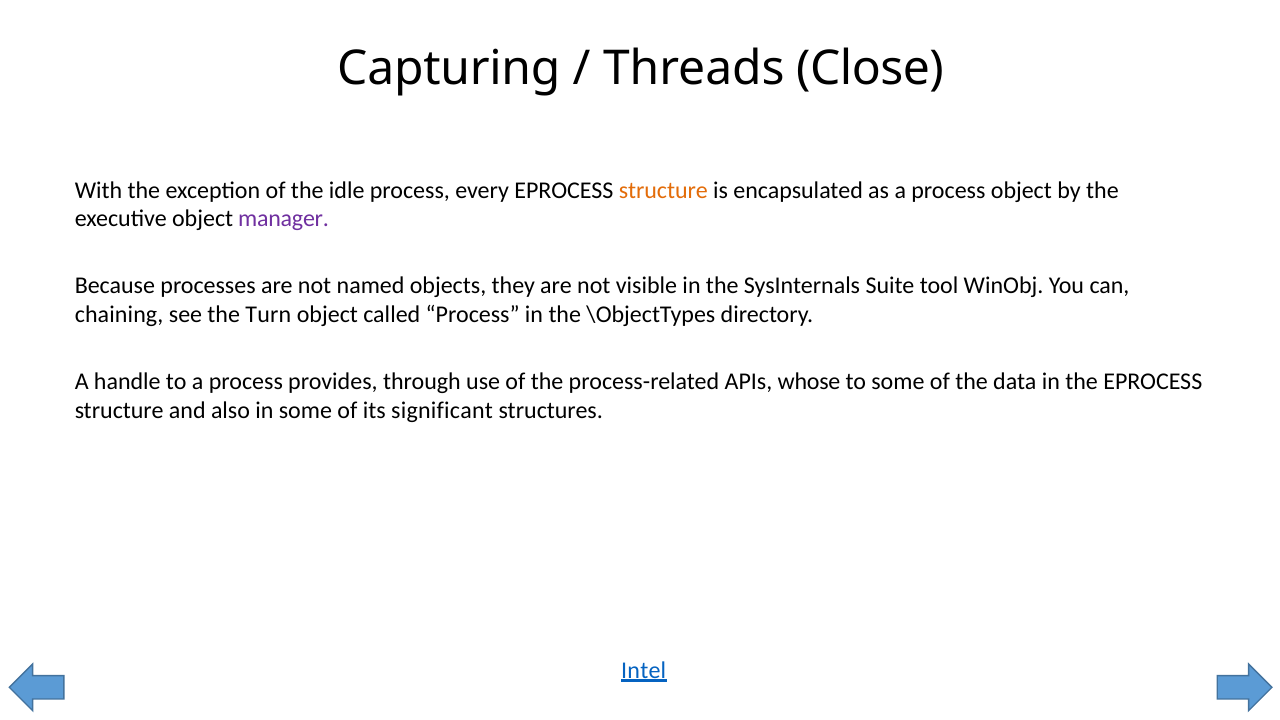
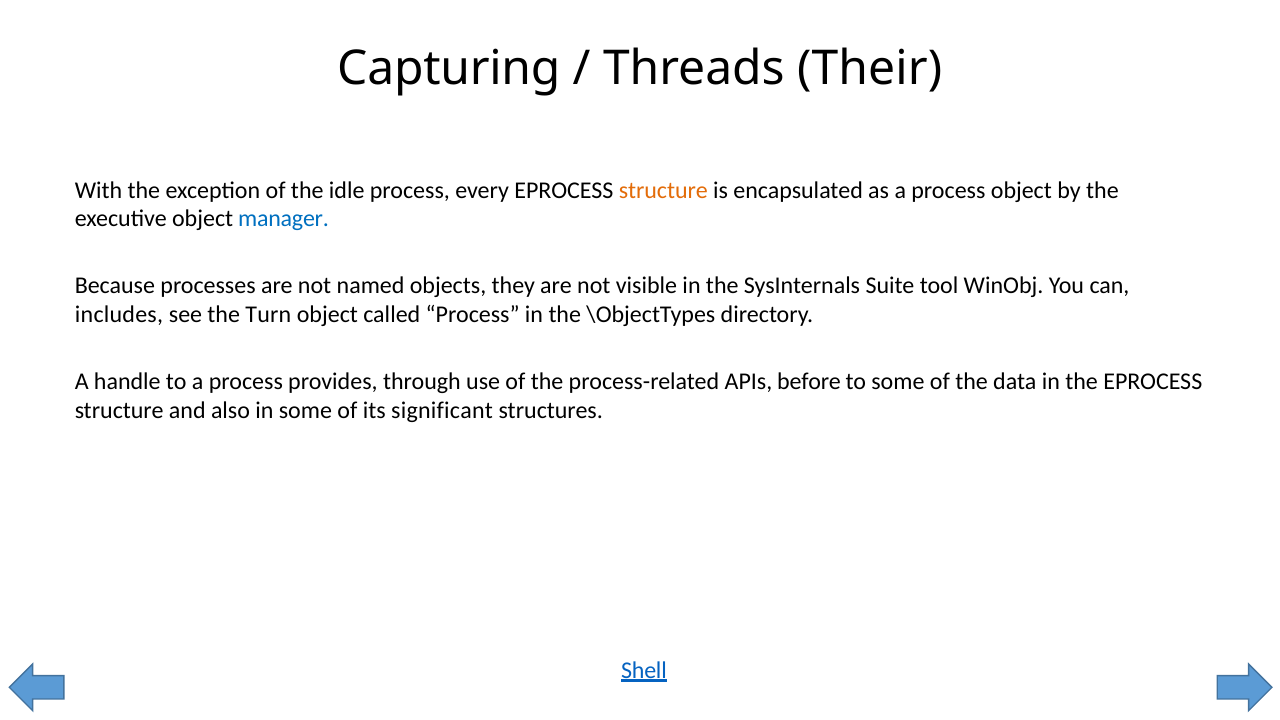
Close: Close -> Their
manager colour: purple -> blue
chaining: chaining -> includes
whose: whose -> before
Intel: Intel -> Shell
